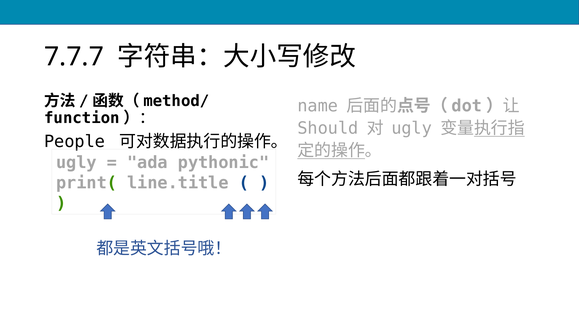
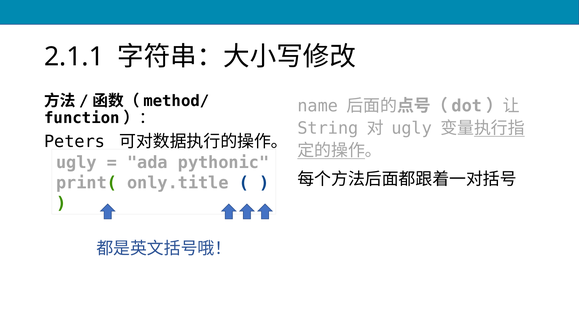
7.7.7: 7.7.7 -> 2.1.1
Should: Should -> String
People: People -> Peters
line.title: line.title -> only.title
